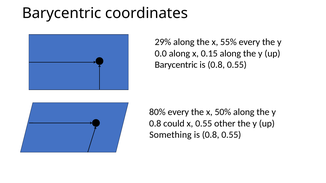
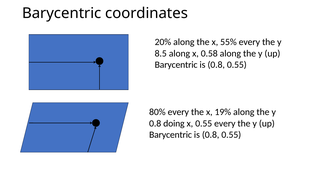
29%: 29% -> 20%
0.0: 0.0 -> 8.5
0.15: 0.15 -> 0.58
50%: 50% -> 19%
could: could -> doing
0.55 other: other -> every
Something at (170, 135): Something -> Barycentric
